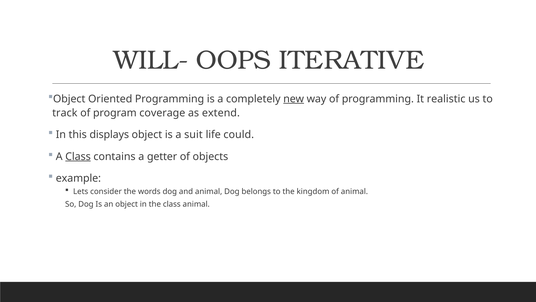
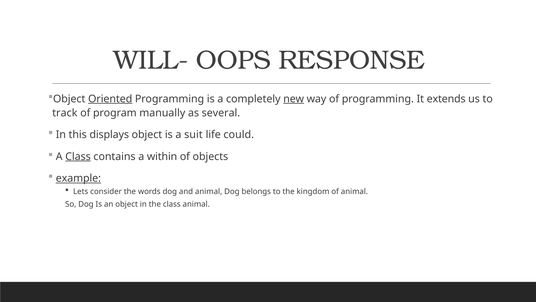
ITERATIVE: ITERATIVE -> RESPONSE
Oriented underline: none -> present
realistic: realistic -> extends
coverage: coverage -> manually
extend: extend -> several
getter: getter -> within
example underline: none -> present
